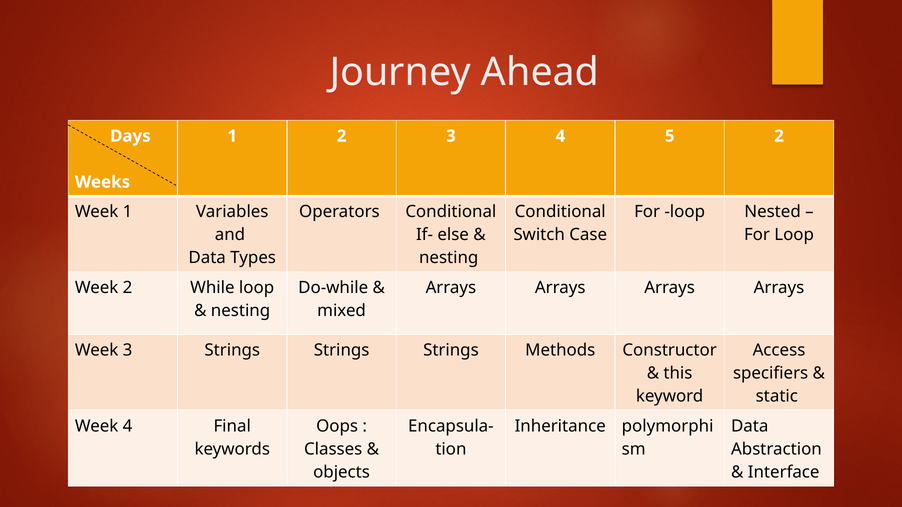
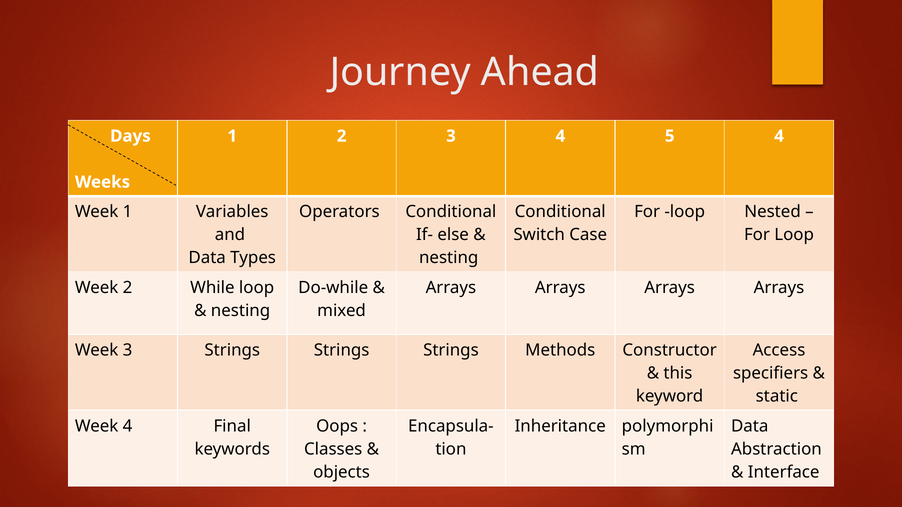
5 2: 2 -> 4
